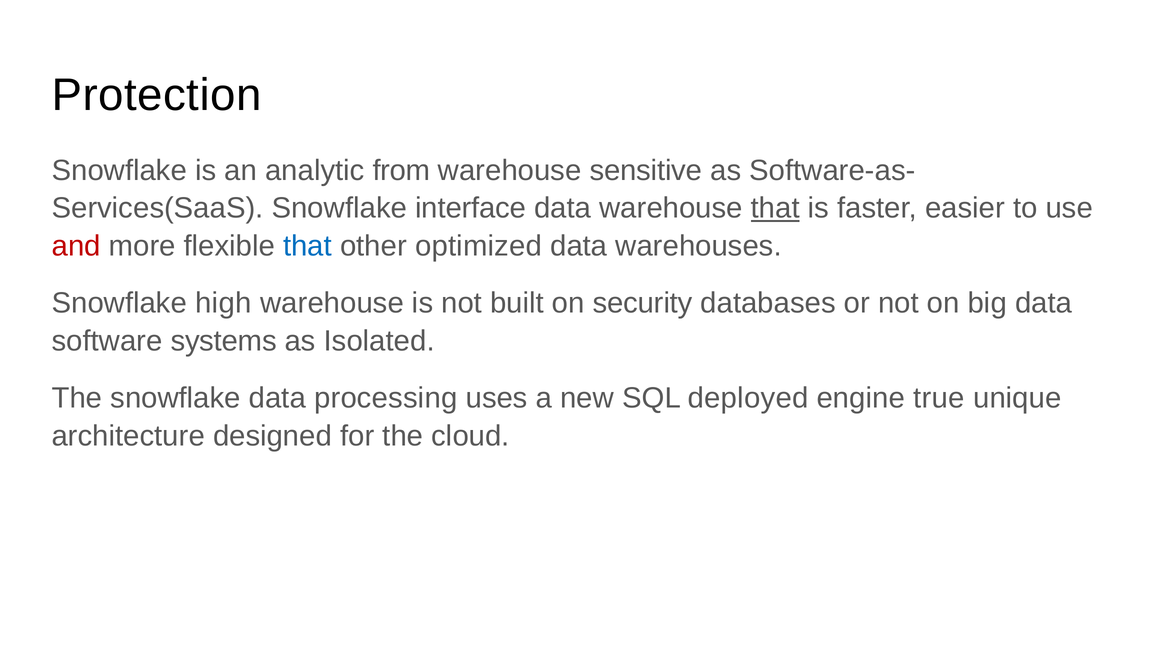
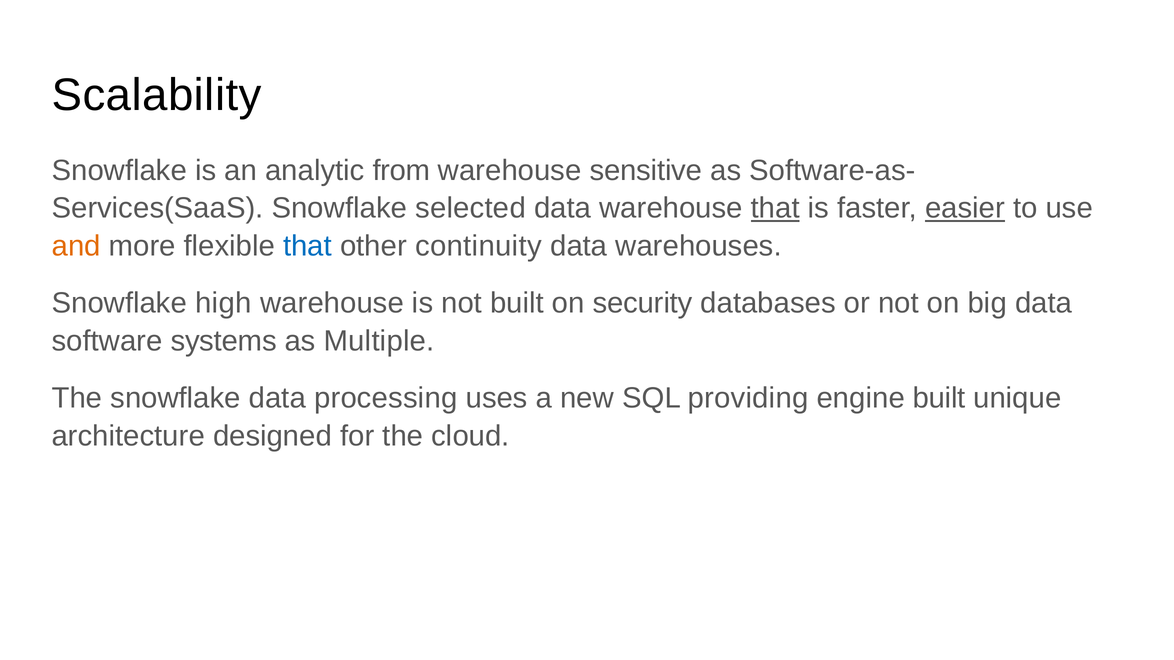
Protection: Protection -> Scalability
interface: interface -> selected
easier underline: none -> present
and colour: red -> orange
optimized: optimized -> continuity
Isolated: Isolated -> Multiple
deployed: deployed -> providing
engine true: true -> built
